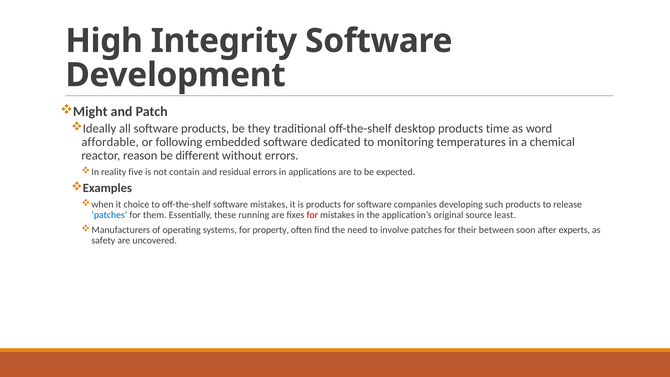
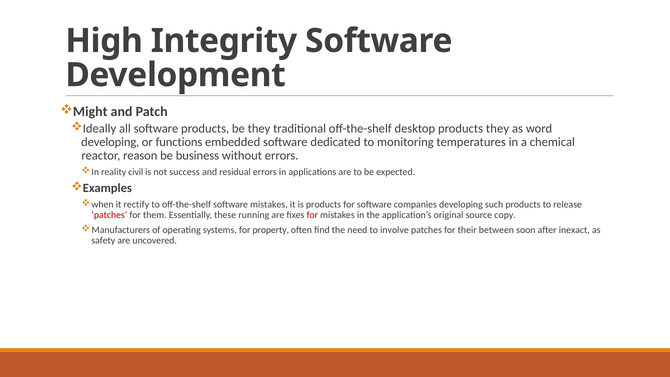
products time: time -> they
affordable at (110, 142): affordable -> developing
following: following -> functions
different: different -> business
five: five -> civil
contain: contain -> success
choice: choice -> rectify
patches at (109, 215) colour: blue -> red
least: least -> copy
experts: experts -> inexact
